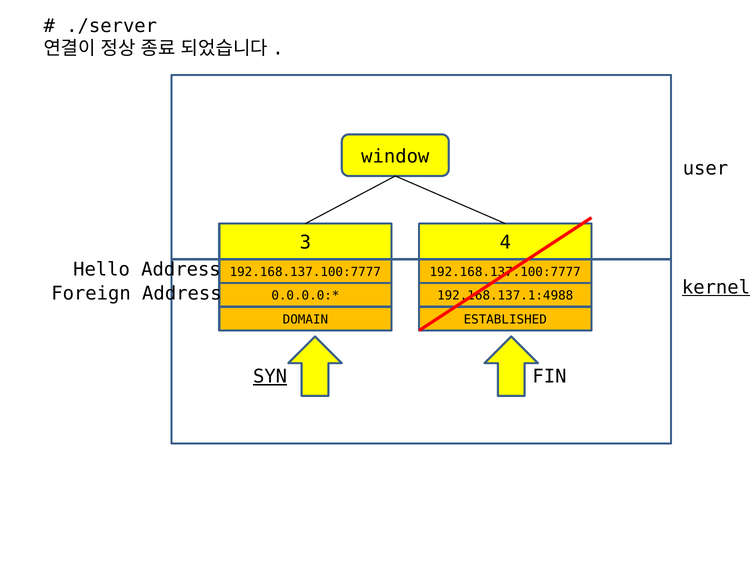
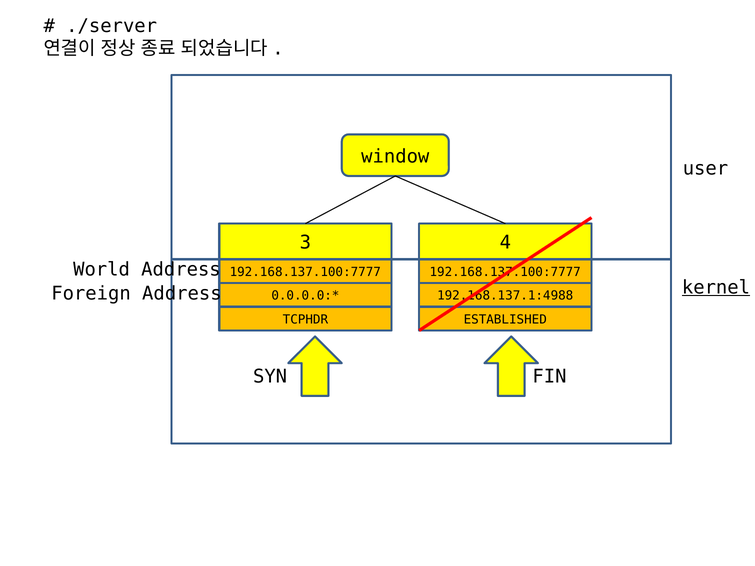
Hello: Hello -> World
DOMAIN: DOMAIN -> TCPHDR
SYN underline: present -> none
